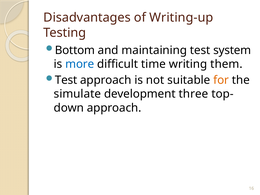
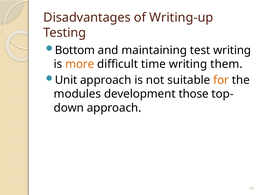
test system: system -> writing
more colour: blue -> orange
Test at (66, 80): Test -> Unit
simulate: simulate -> modules
three: three -> those
